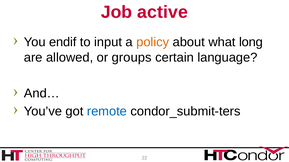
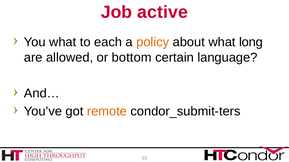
You endif: endif -> what
input: input -> each
groups: groups -> bottom
remote colour: blue -> orange
